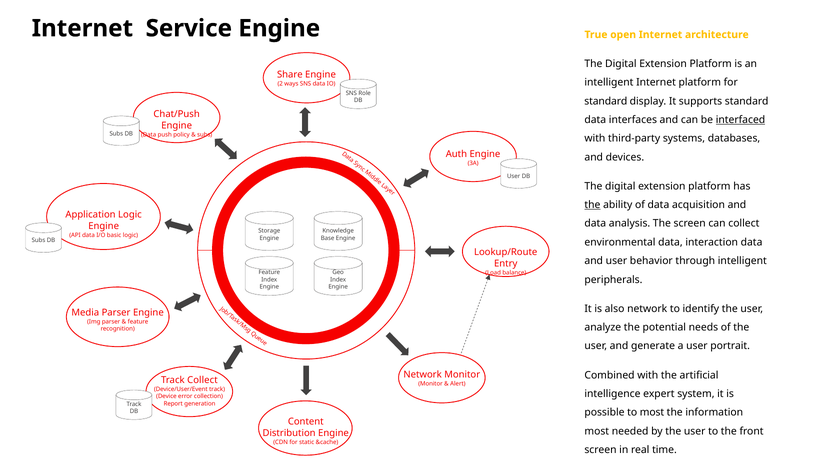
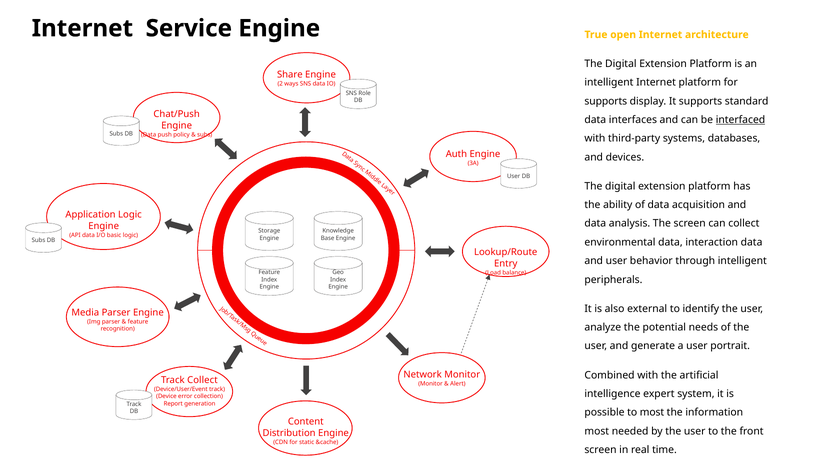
standard at (606, 101): standard -> supports
the at (592, 205) underline: present -> none
also network: network -> external
